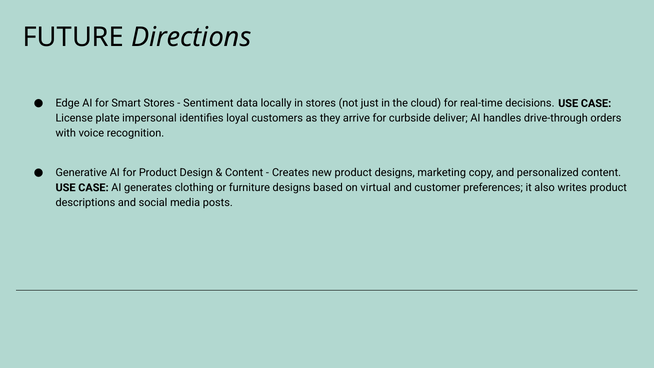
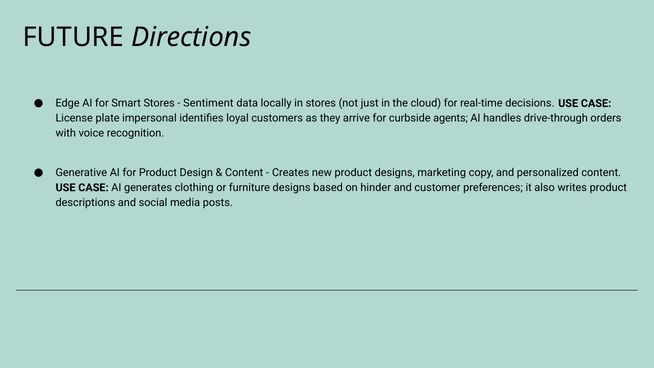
deliver: deliver -> agents
virtual: virtual -> hinder
